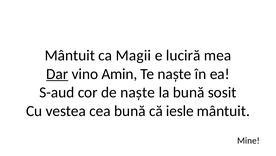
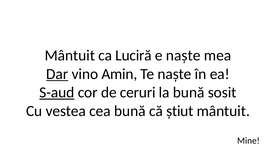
Magii: Magii -> Luciră
e luciră: luciră -> naște
S-aud underline: none -> present
de naște: naște -> ceruri
iesle: iesle -> știut
